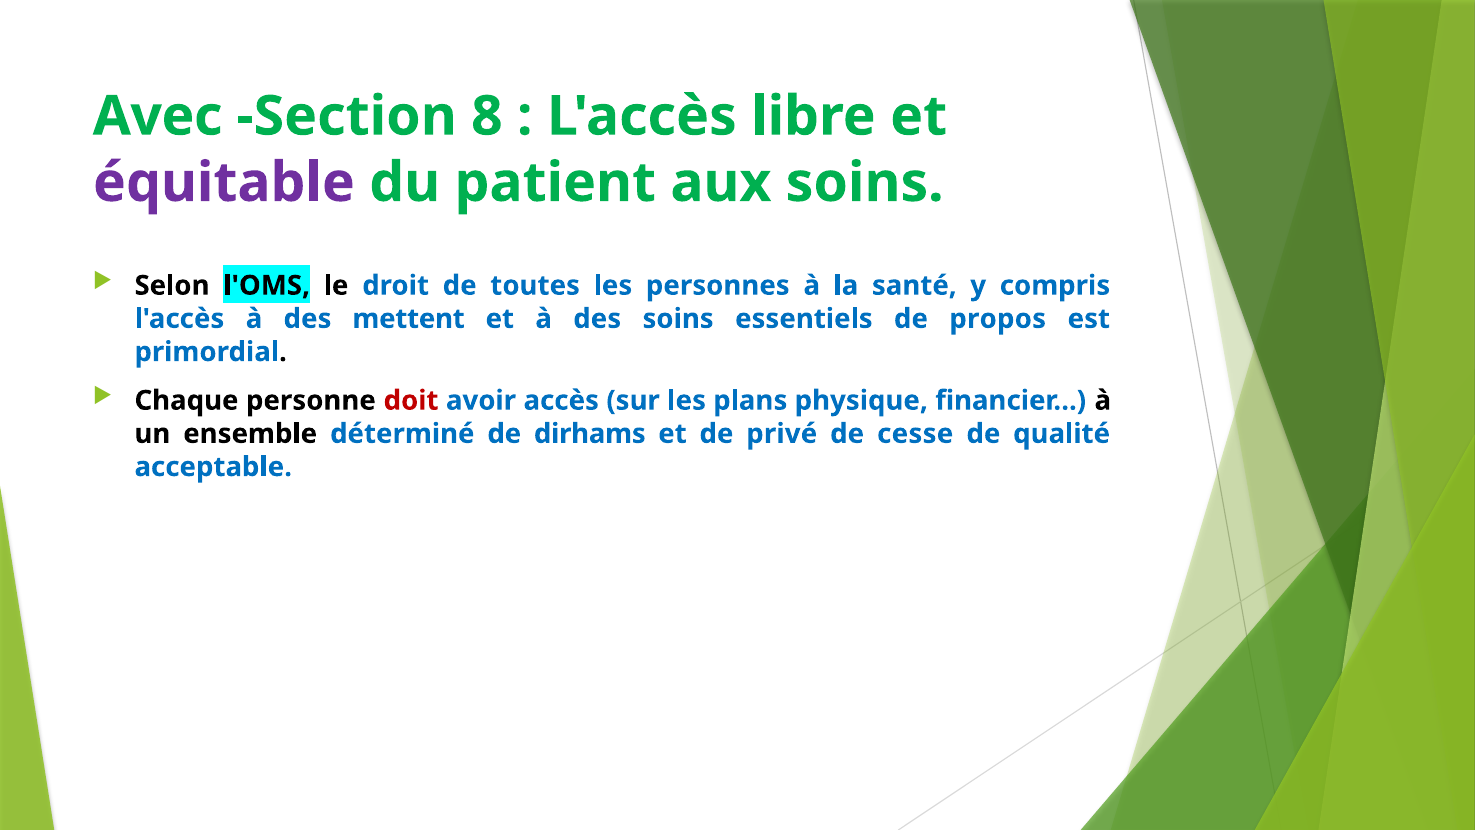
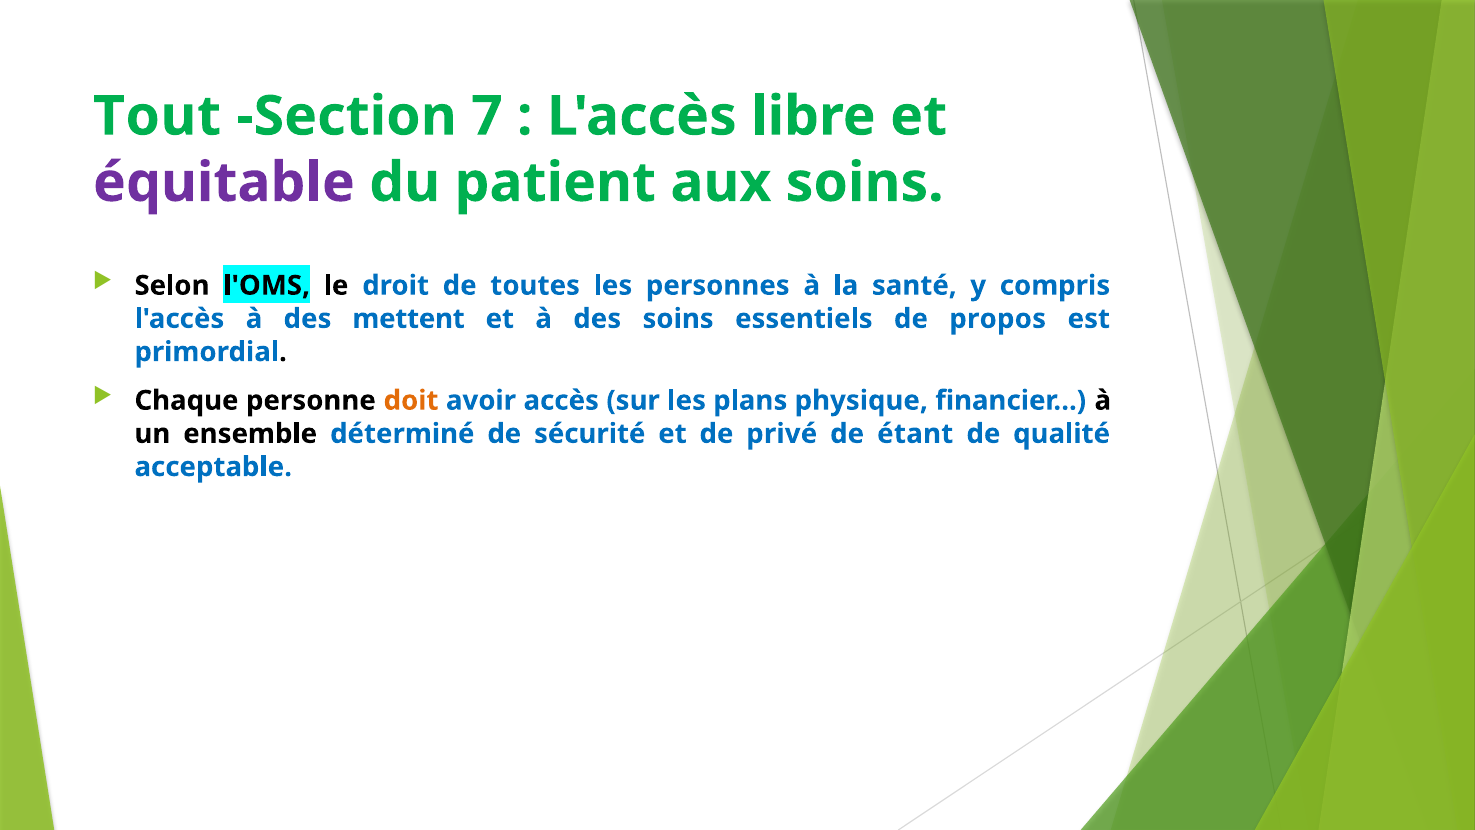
Avec: Avec -> Tout
8: 8 -> 7
doit colour: red -> orange
dirhams: dirhams -> sécurité
cesse: cesse -> étant
